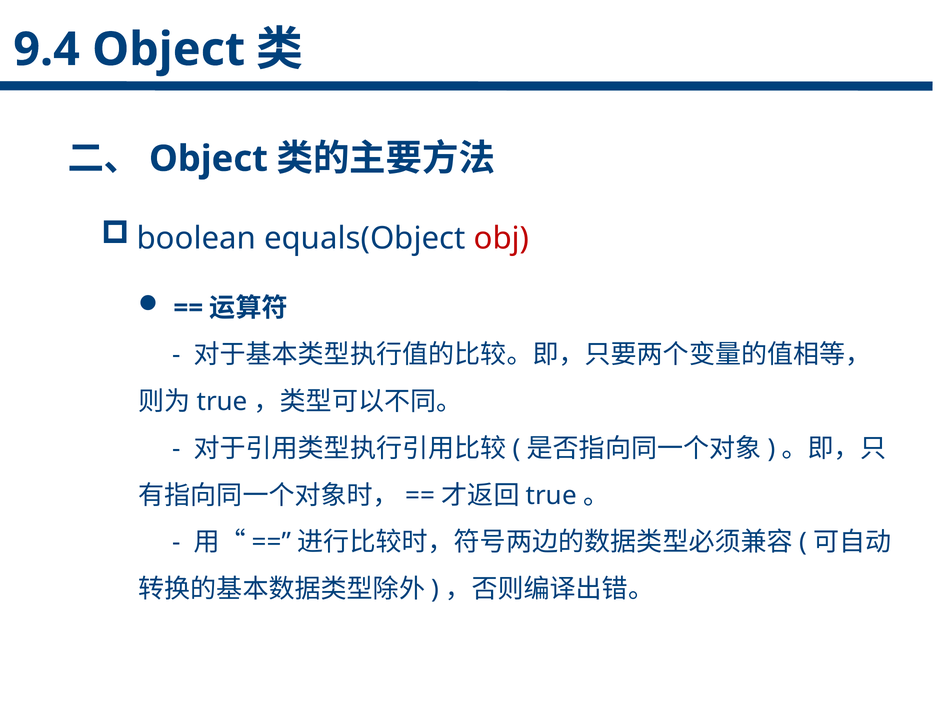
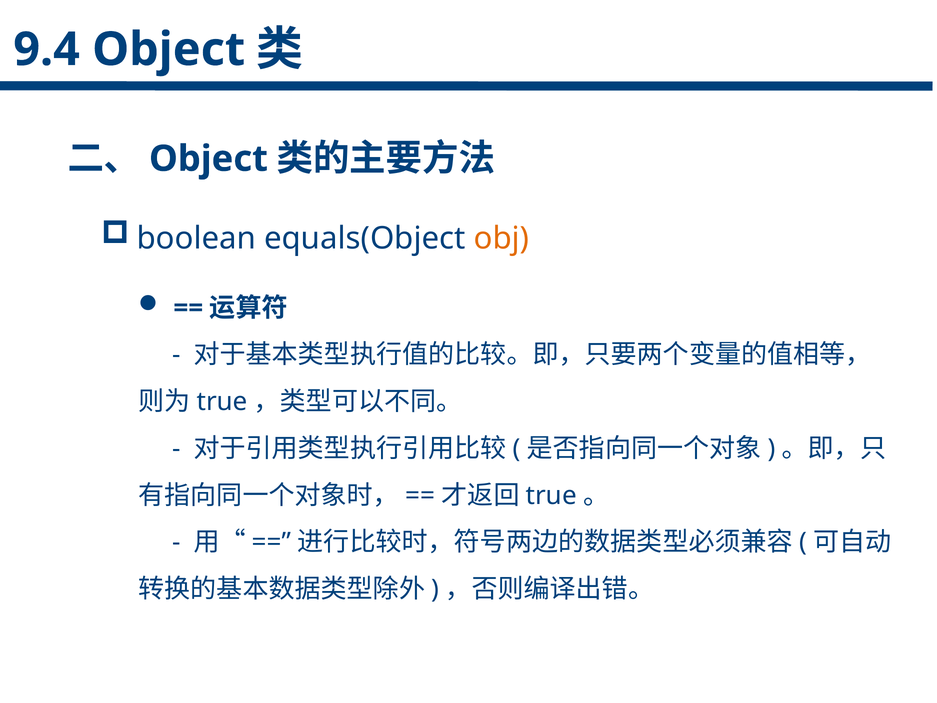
obj colour: red -> orange
